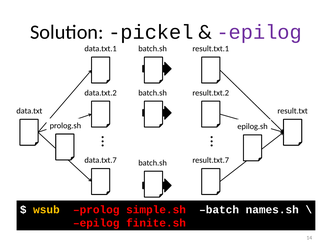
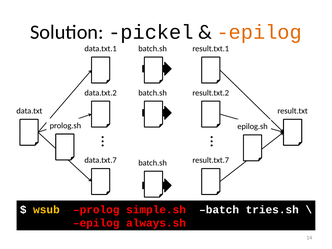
epilog at (259, 32) colour: purple -> orange
names.sh: names.sh -> tries.sh
finite.sh: finite.sh -> always.sh
